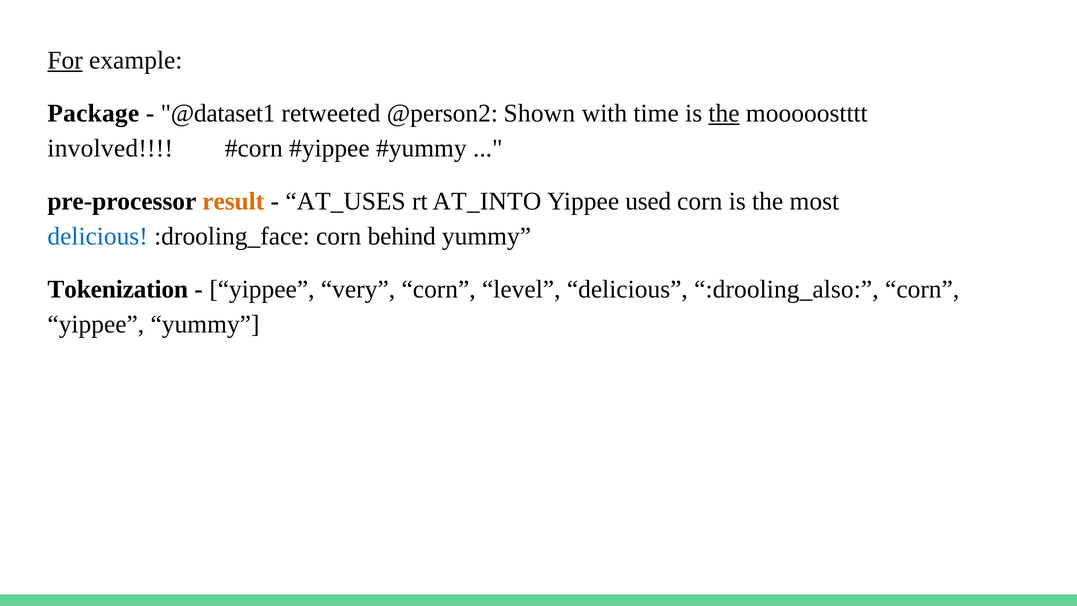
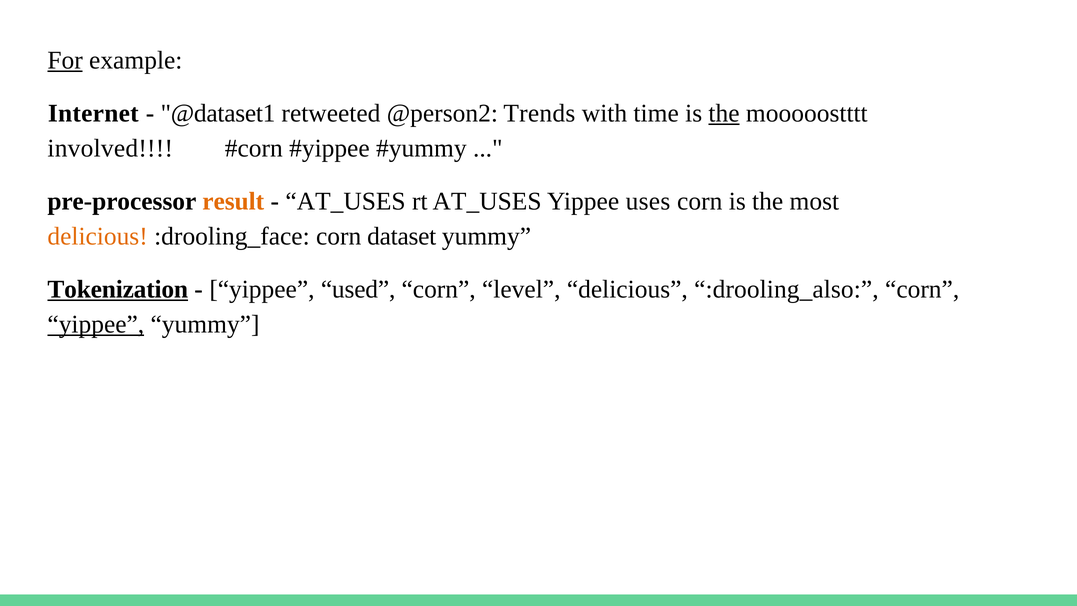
Package: Package -> Internet
Shown: Shown -> Trends
rt AT_INTO: AT_INTO -> AT_USES
used: used -> uses
delicious at (98, 236) colour: blue -> orange
behind: behind -> dataset
Tokenization underline: none -> present
very: very -> used
yippee at (96, 324) underline: none -> present
